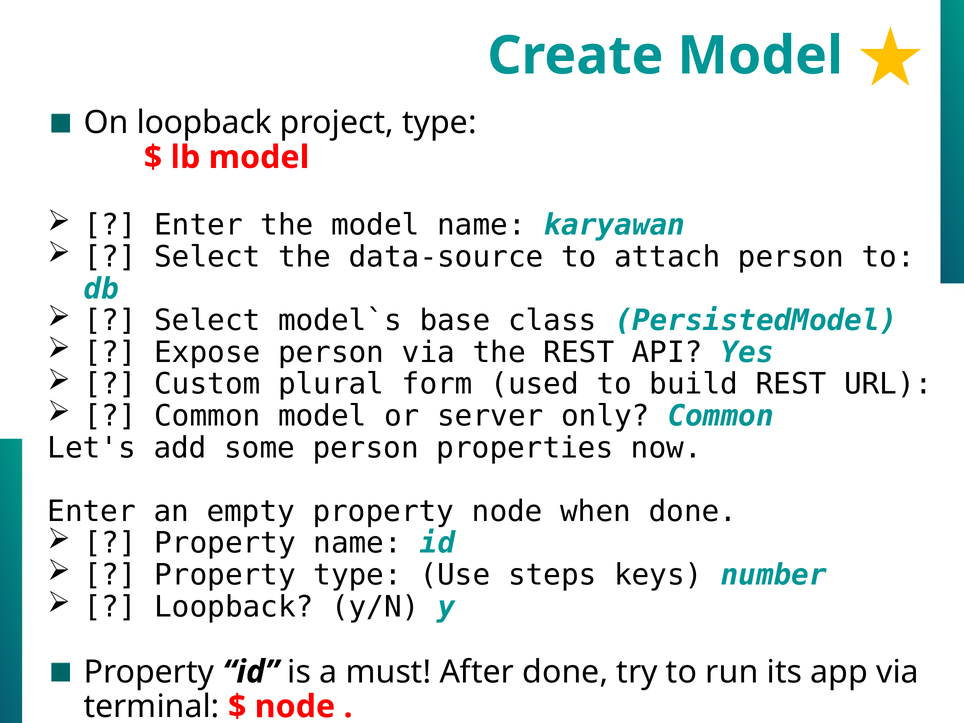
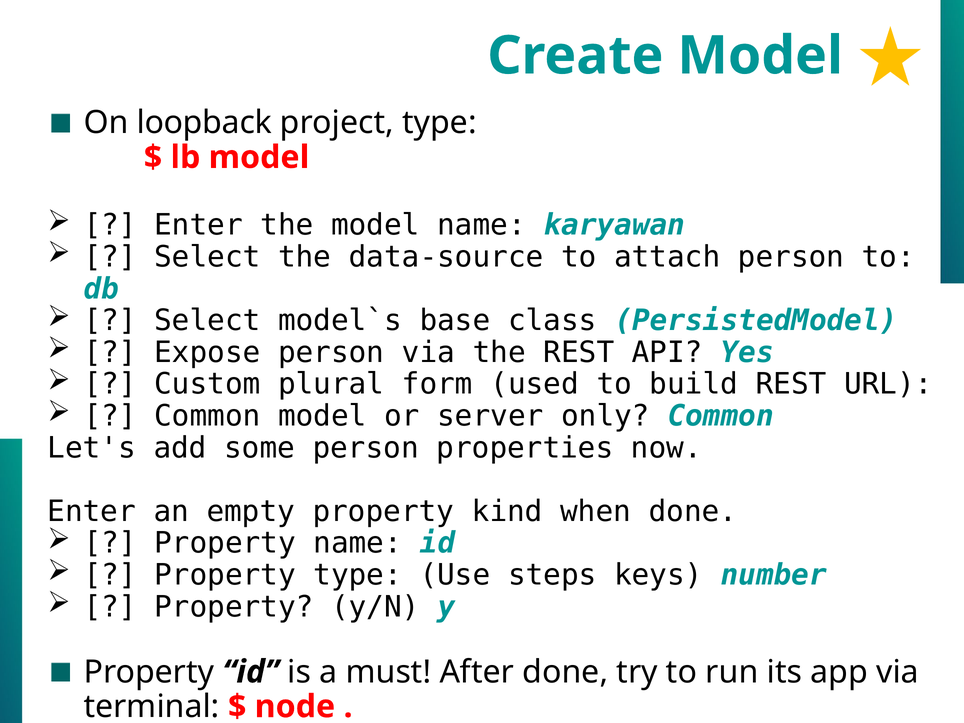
property node: node -> kind
Loopback at (234, 607): Loopback -> Property
